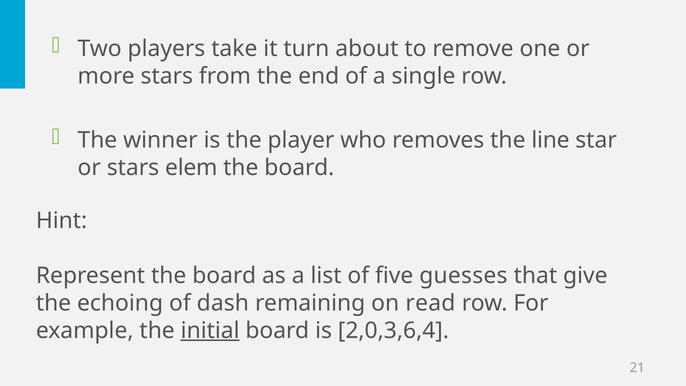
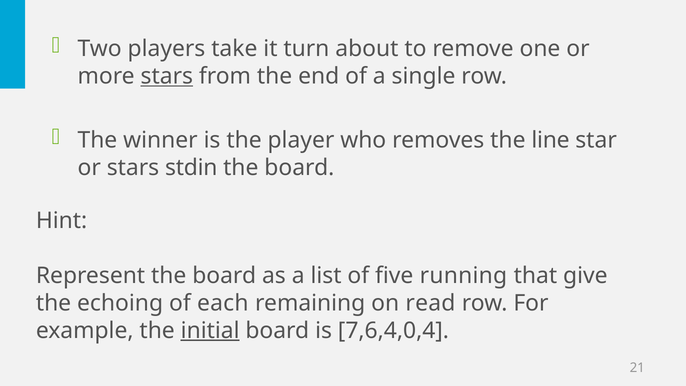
stars at (167, 76) underline: none -> present
elem: elem -> stdin
guesses: guesses -> running
dash: dash -> each
2,0,3,6,4: 2,0,3,6,4 -> 7,6,4,0,4
